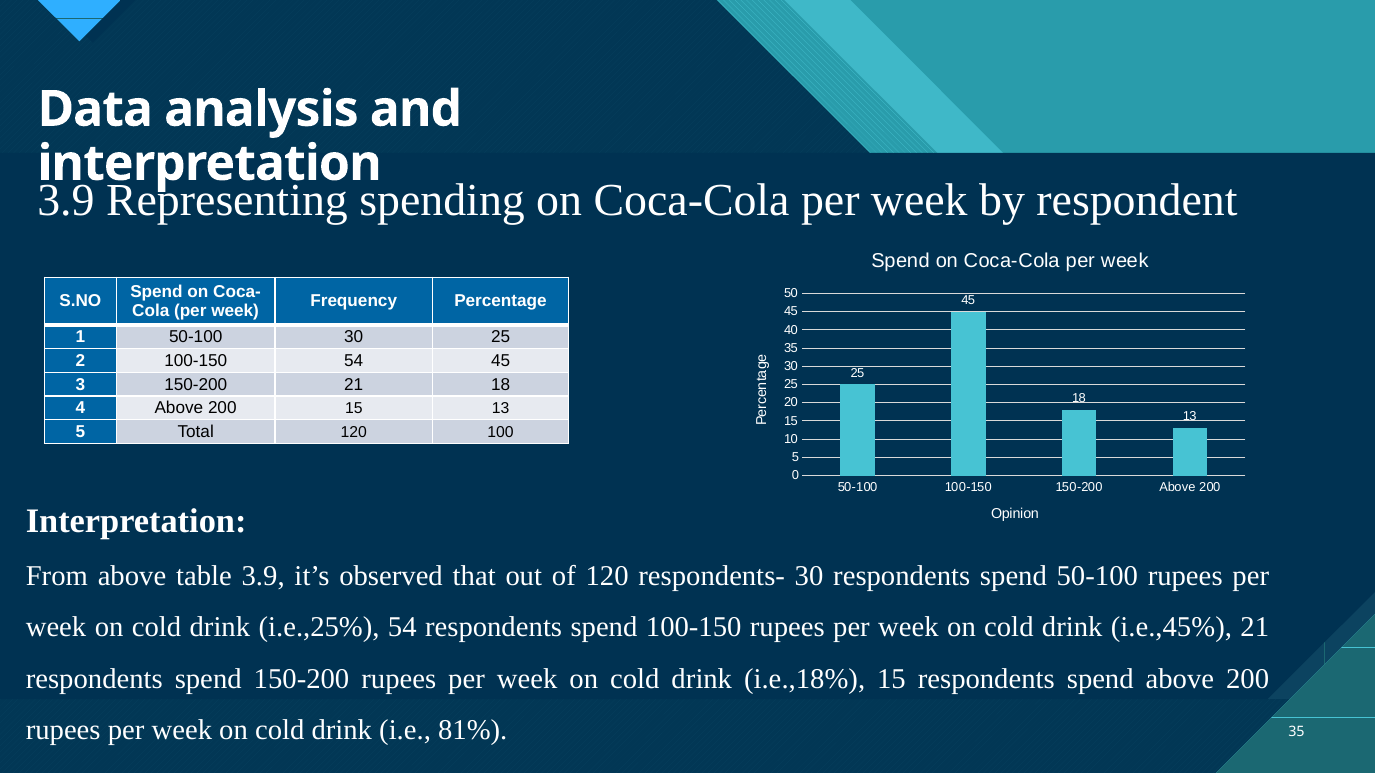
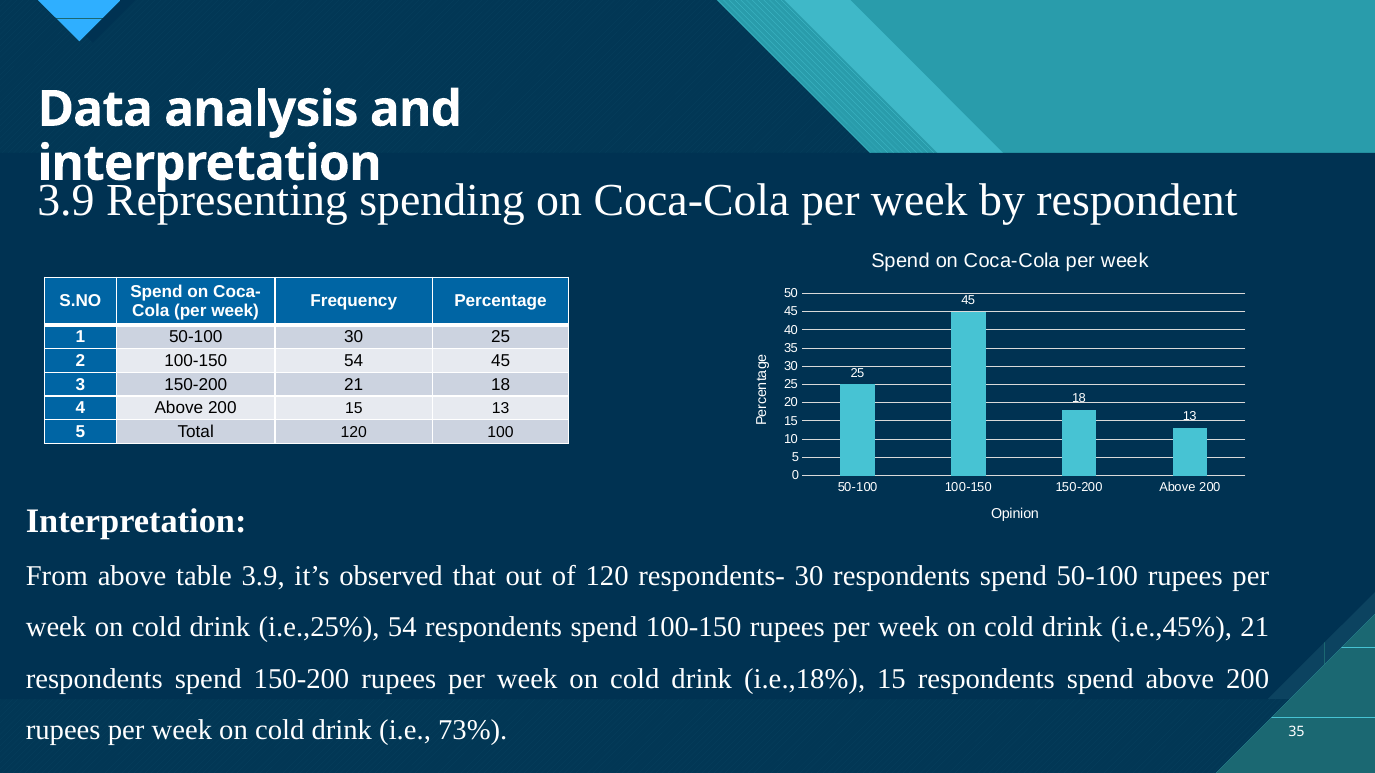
81%: 81% -> 73%
